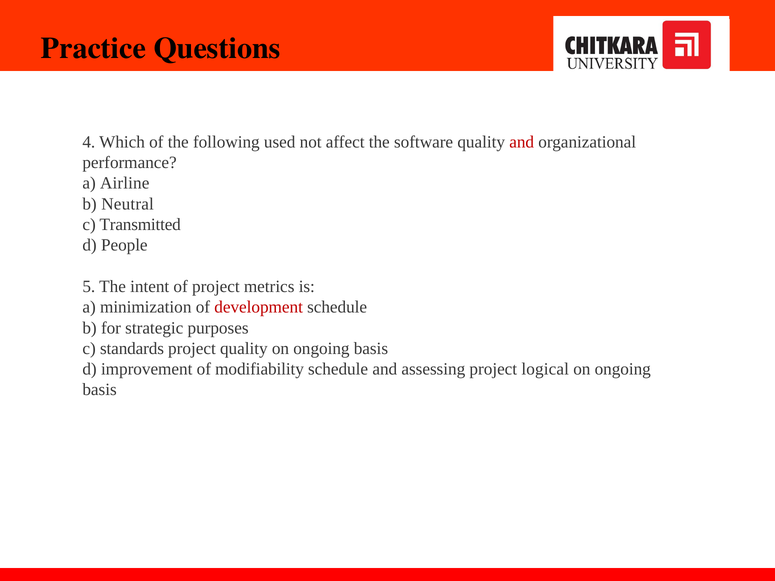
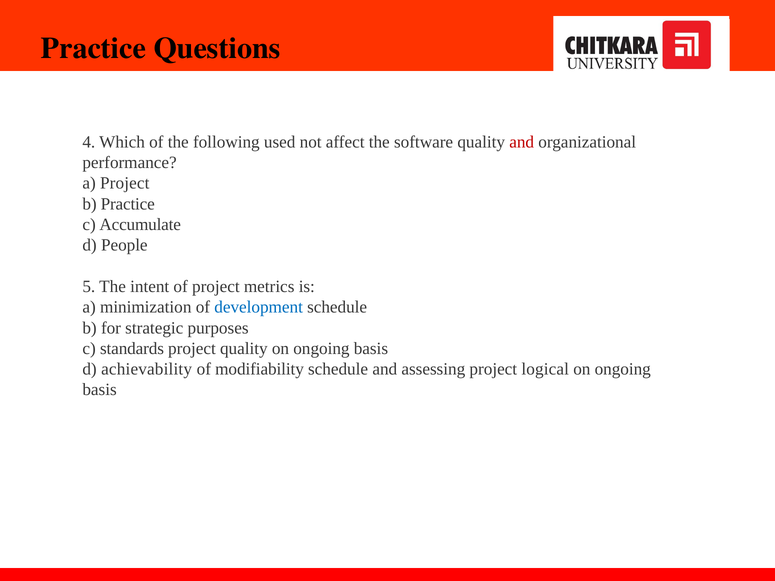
a Airline: Airline -> Project
b Neutral: Neutral -> Practice
Transmitted: Transmitted -> Accumulate
development colour: red -> blue
improvement: improvement -> achievability
